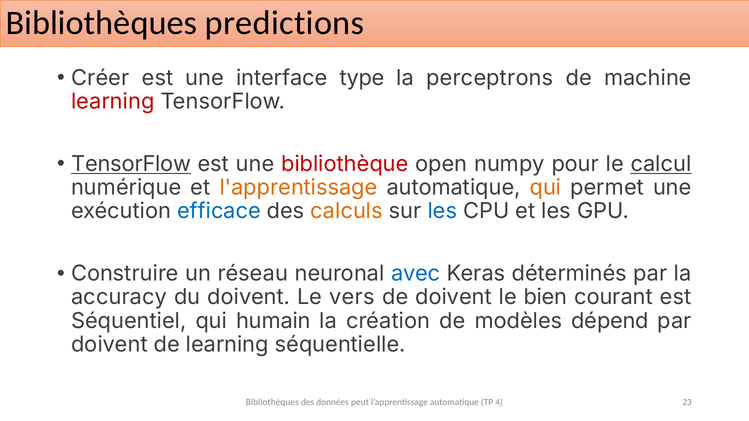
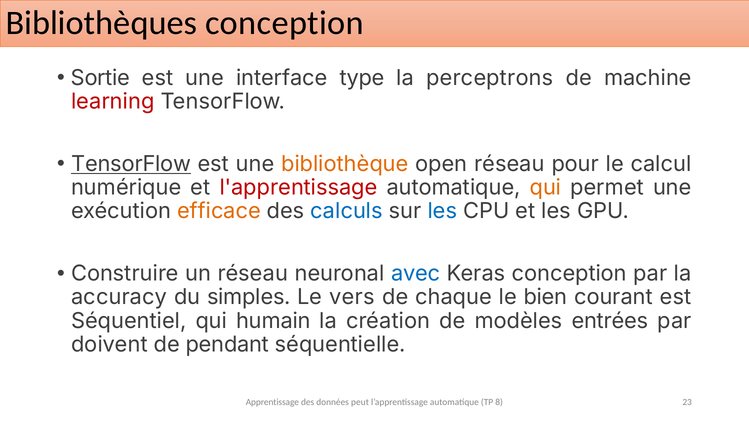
Bibliothèques predictions: predictions -> conception
Créer: Créer -> Sortie
bibliothèque colour: red -> orange
open numpy: numpy -> réseau
calcul underline: present -> none
l'apprentissage colour: orange -> red
efficace colour: blue -> orange
calculs colour: orange -> blue
Keras déterminés: déterminés -> conception
du doivent: doivent -> simples
de doivent: doivent -> chaque
dépend: dépend -> entrées
de learning: learning -> pendant
Bibliothèques at (272, 402): Bibliothèques -> Apprentissage
4: 4 -> 8
